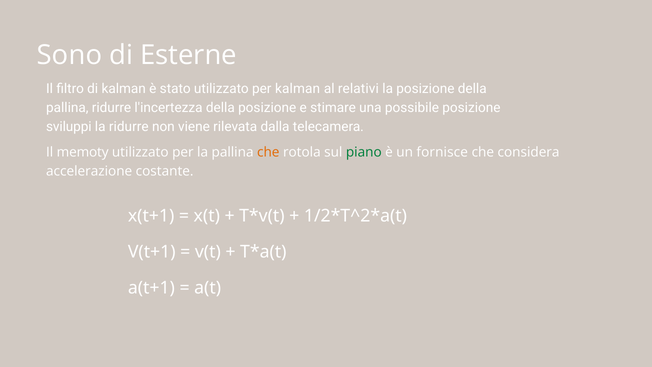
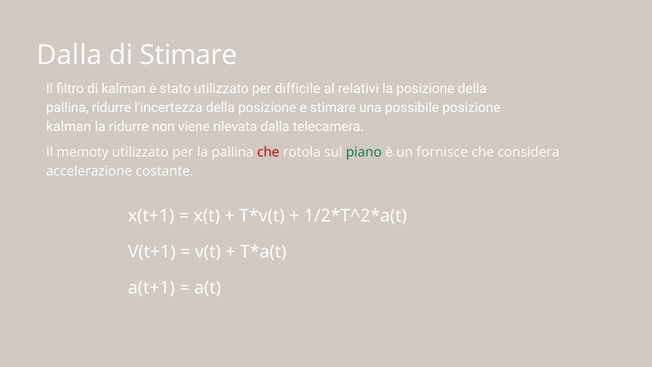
Sono at (69, 55): Sono -> Dalla
di Esterne: Esterne -> Stimare
per kalman: kalman -> difficile
sviluppi at (69, 127): sviluppi -> kalman
che at (268, 152) colour: orange -> red
